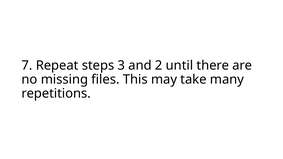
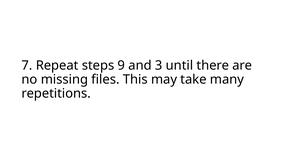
3: 3 -> 9
2: 2 -> 3
